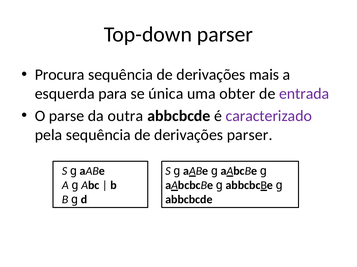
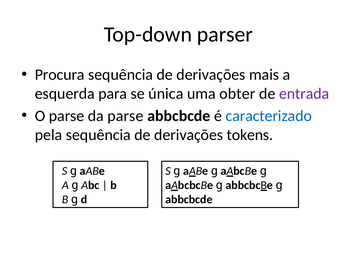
da outra: outra -> parse
caracterizado colour: purple -> blue
derivações parser: parser -> tokens
